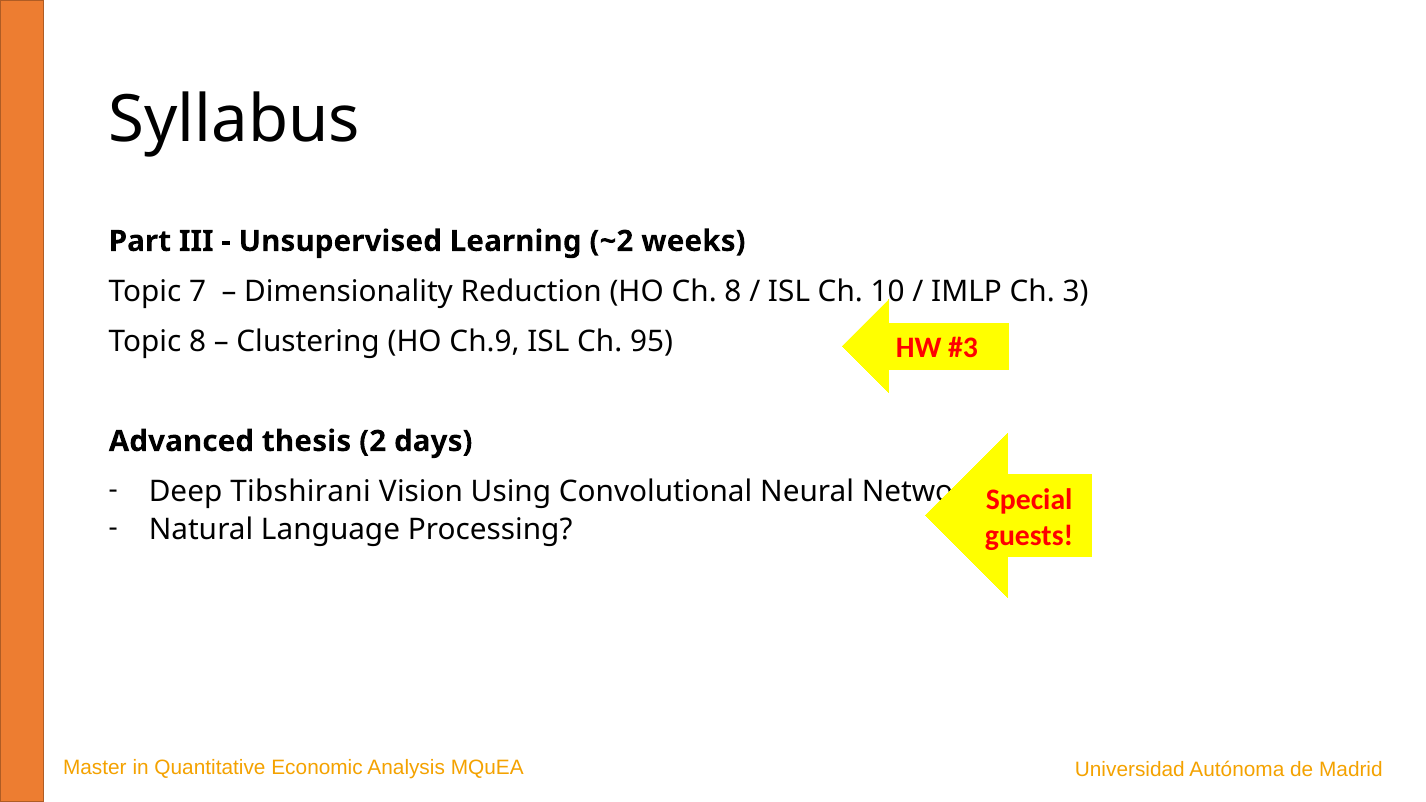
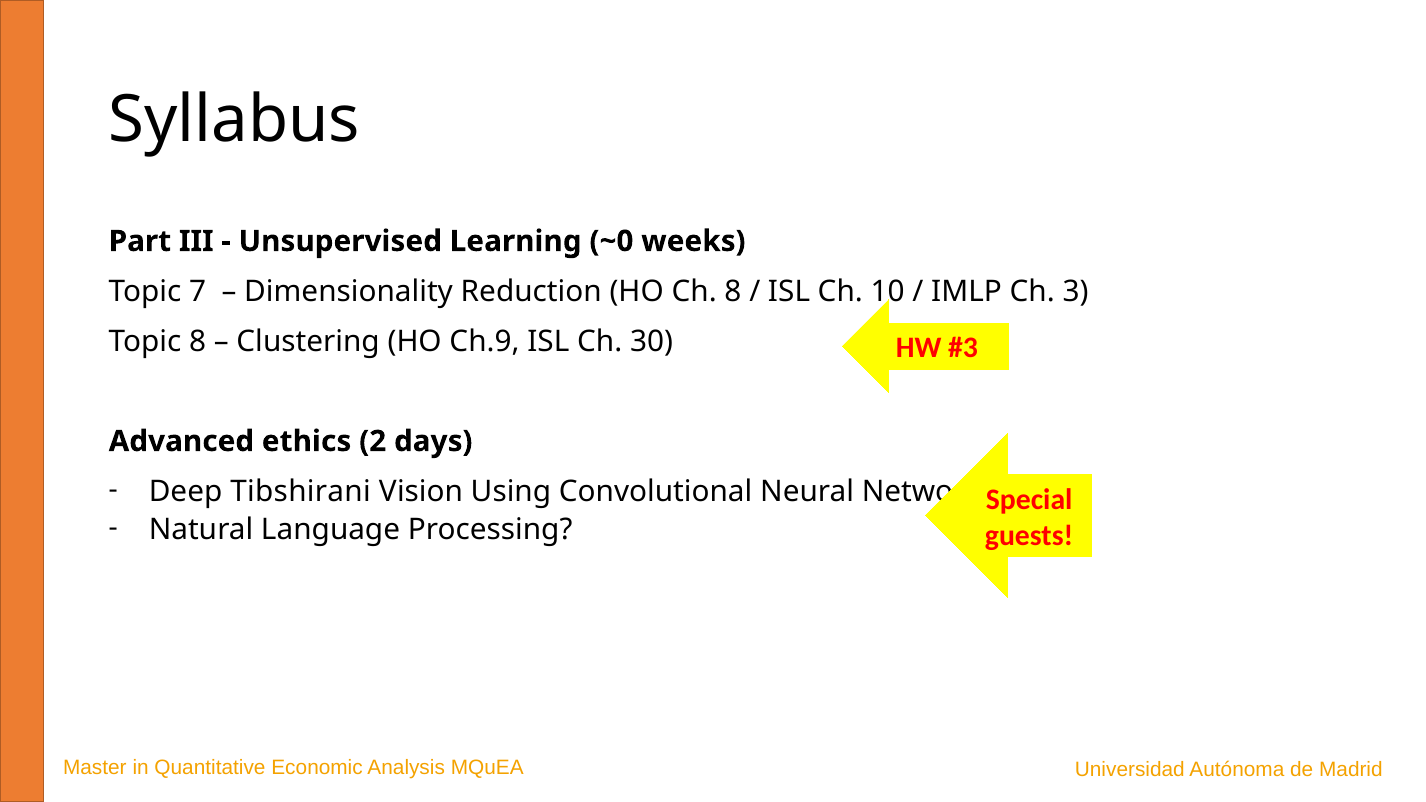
~2: ~2 -> ~0
95: 95 -> 30
thesis: thesis -> ethics
